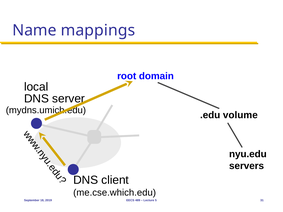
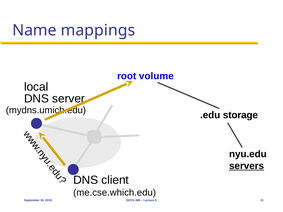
domain: domain -> volume
volume: volume -> storage
servers underline: none -> present
